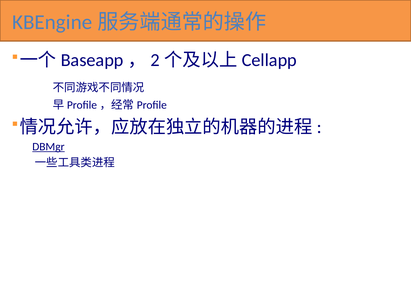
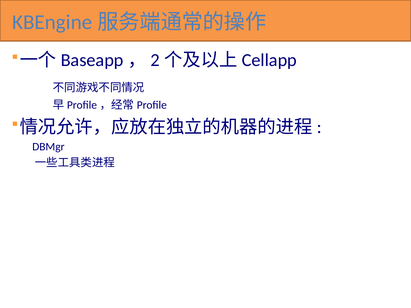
DBMgr underline: present -> none
